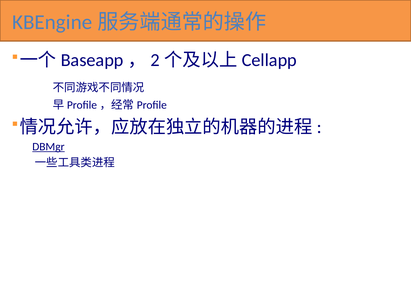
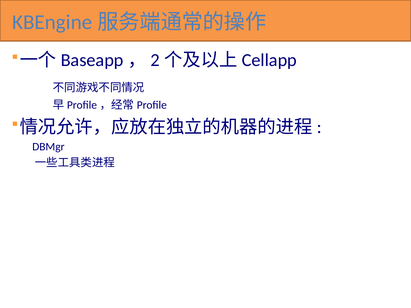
DBMgr underline: present -> none
